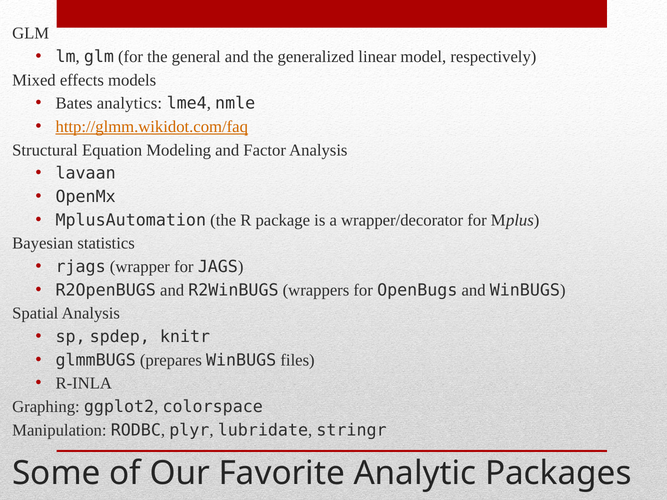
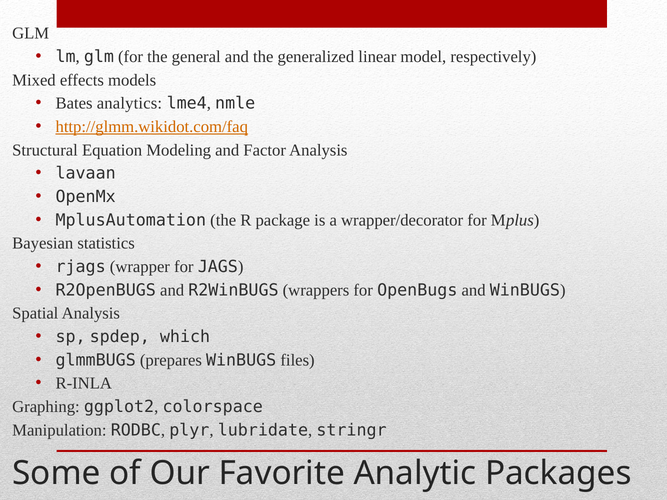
knitr: knitr -> which
